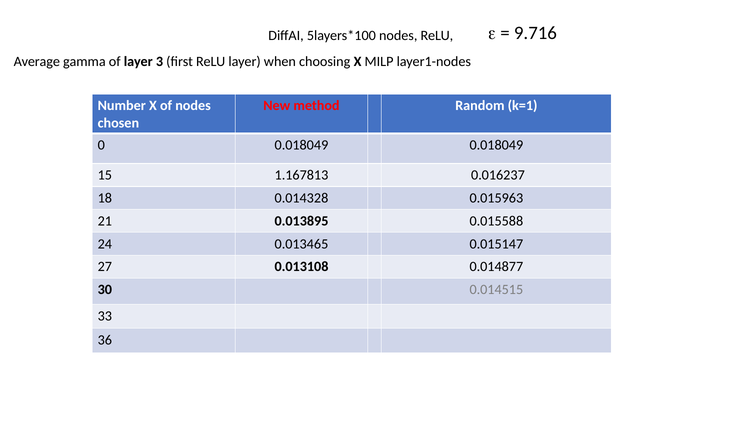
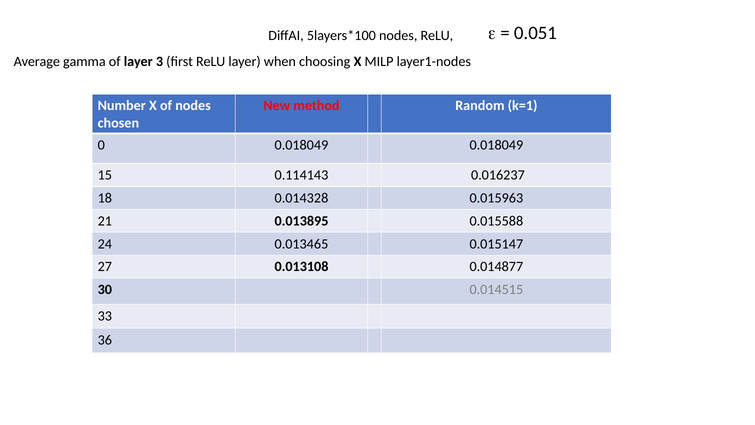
9.716: 9.716 -> 0.051
1.167813: 1.167813 -> 0.114143
